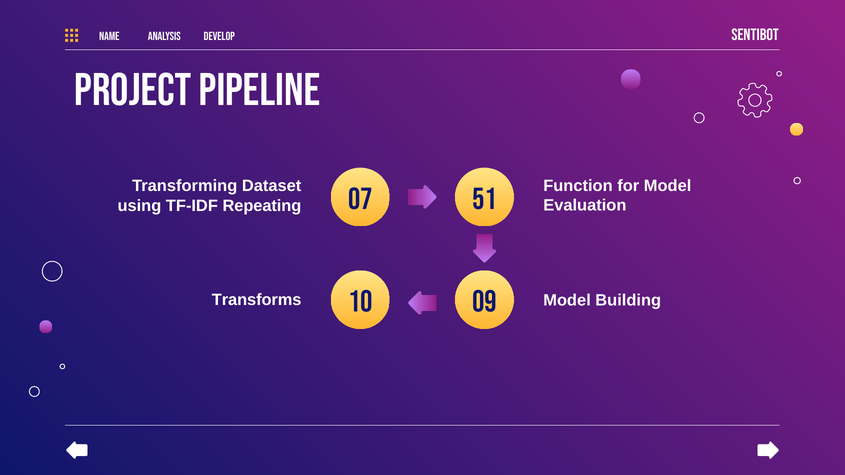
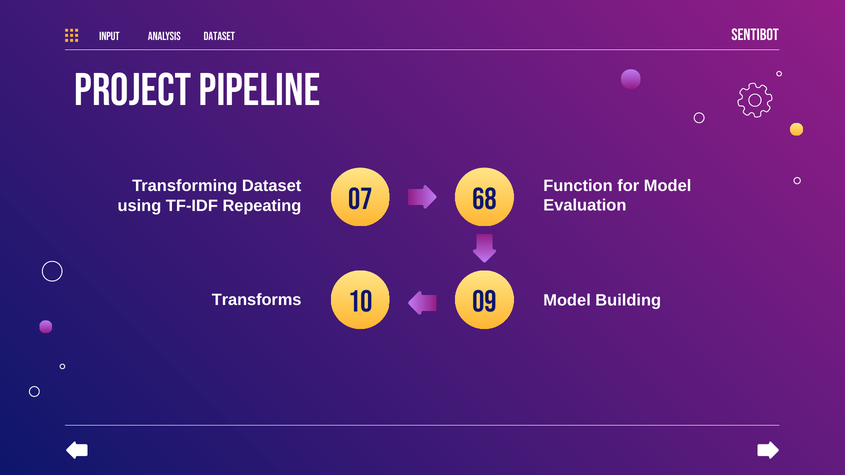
NAME: NAME -> INPUT
ANALYSIS DEVELOP: DEVELOP -> DATASET
51: 51 -> 68
